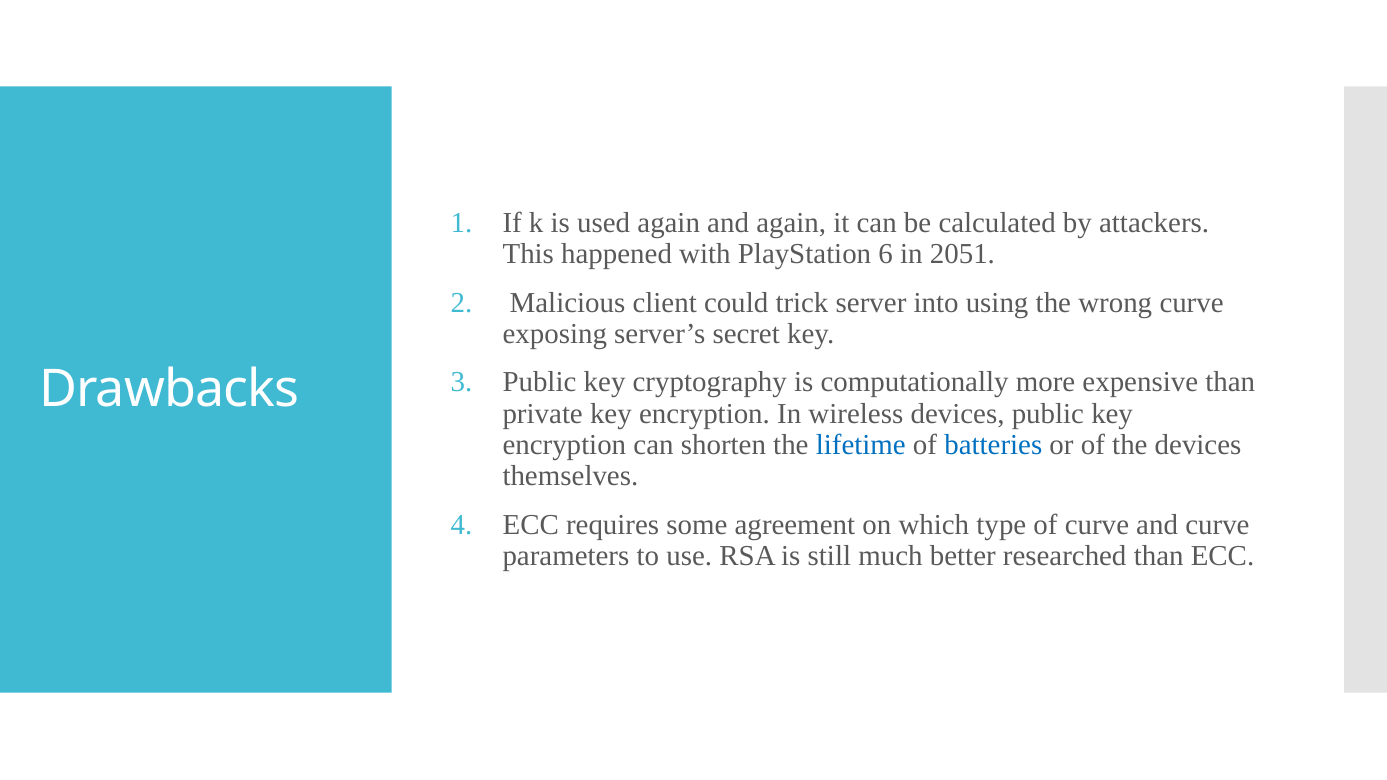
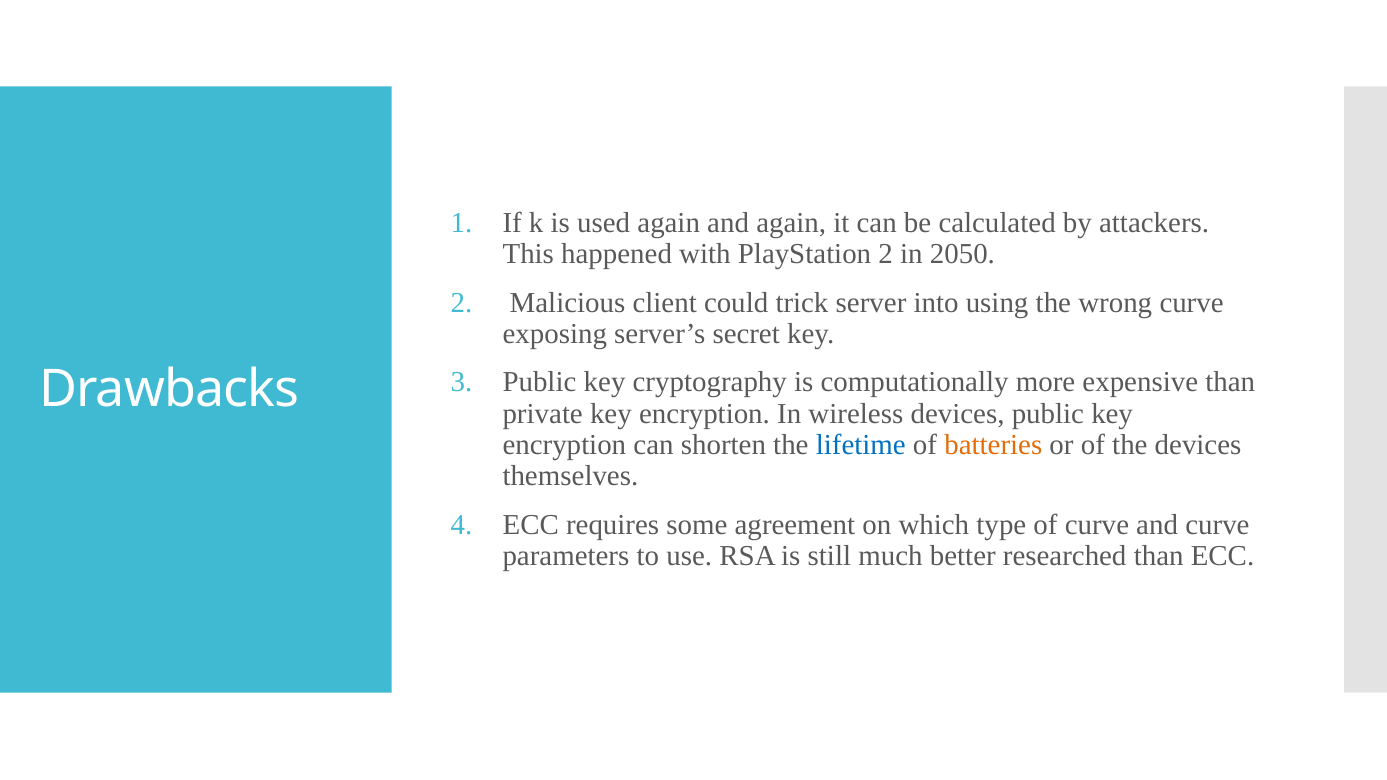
PlayStation 6: 6 -> 2
2051: 2051 -> 2050
batteries colour: blue -> orange
